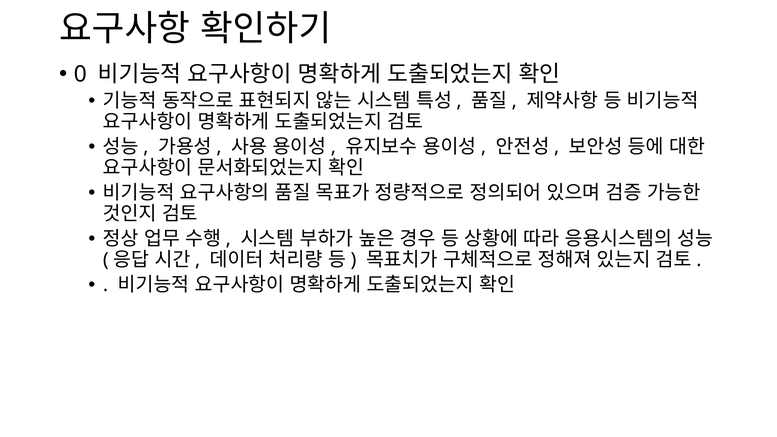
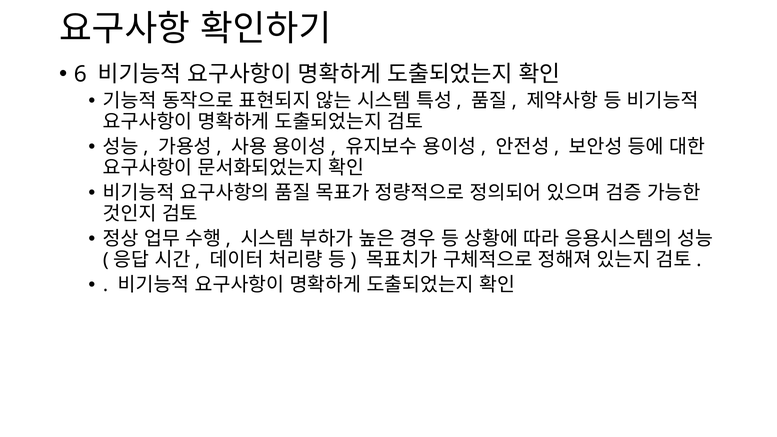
0: 0 -> 6
